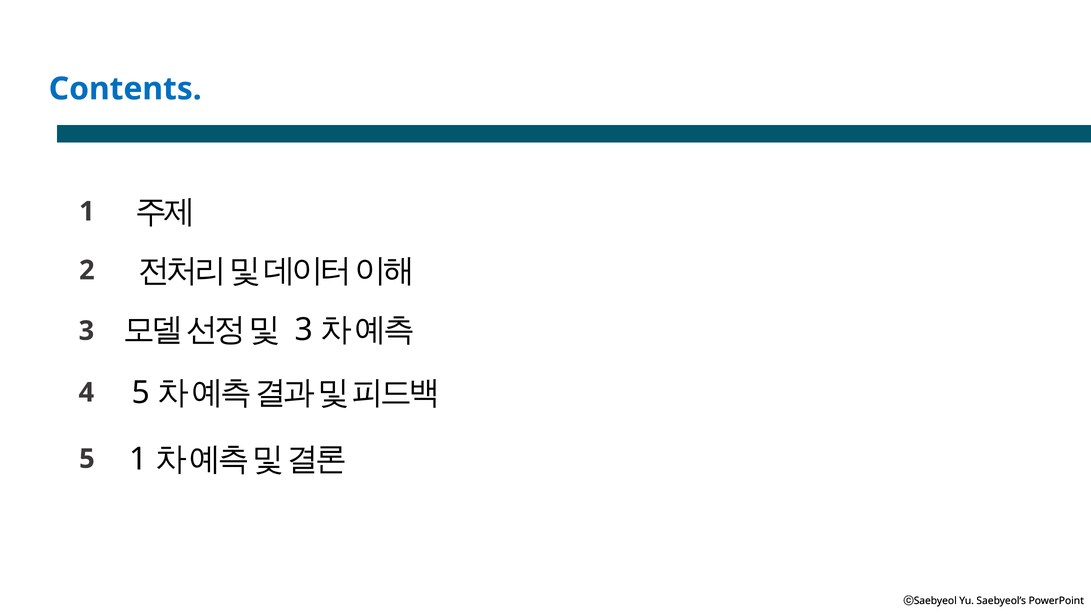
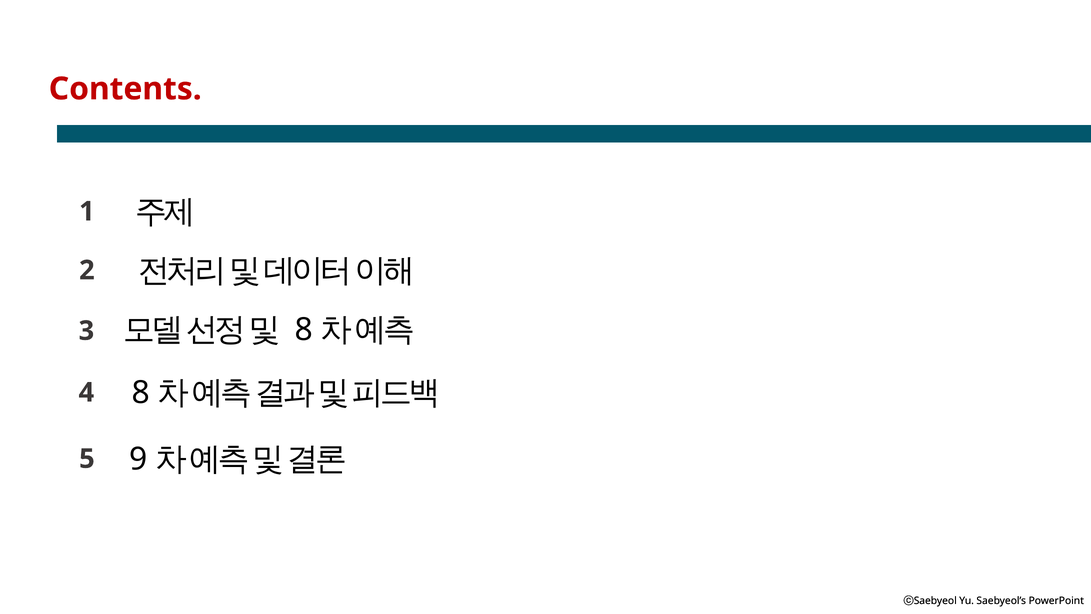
Contents colour: blue -> red
3 at (304, 329): 3 -> 8
4 5: 5 -> 8
5 1: 1 -> 9
